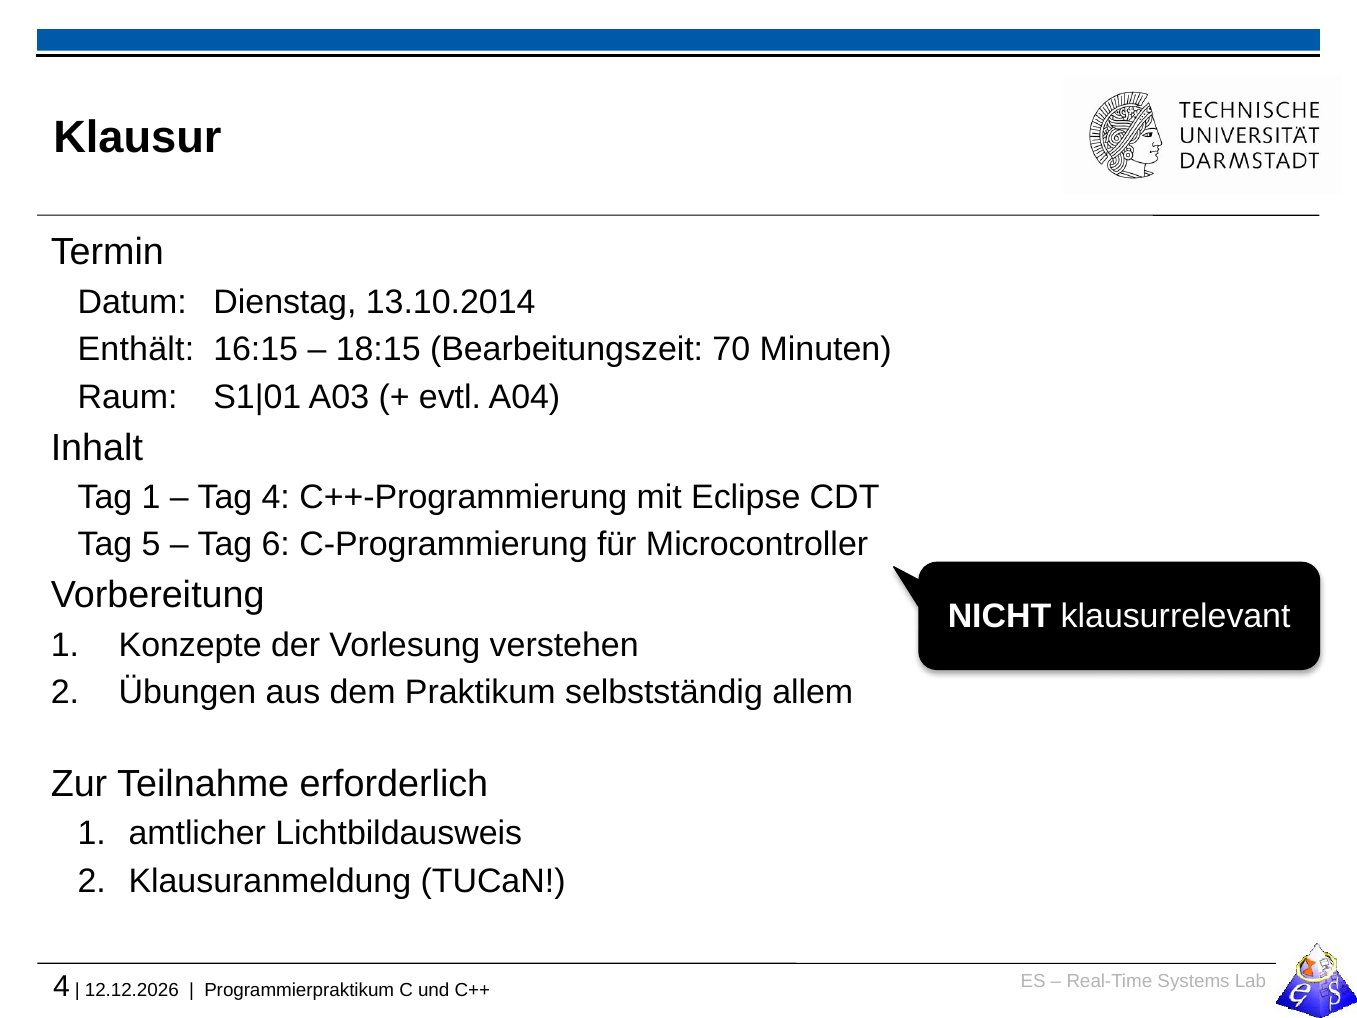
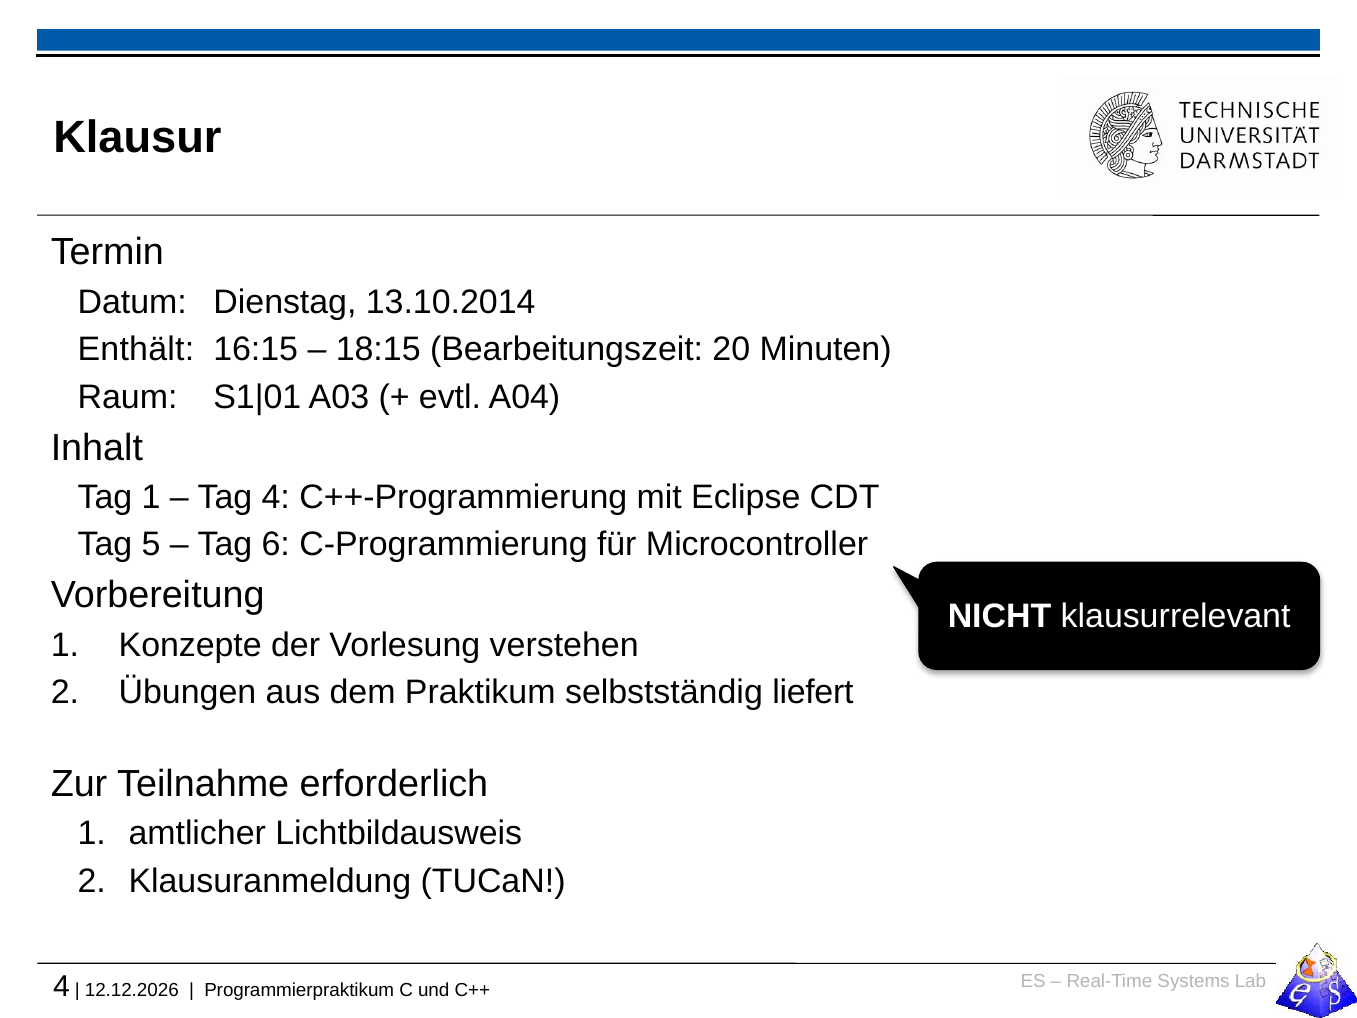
70: 70 -> 20
allem: allem -> liefert
